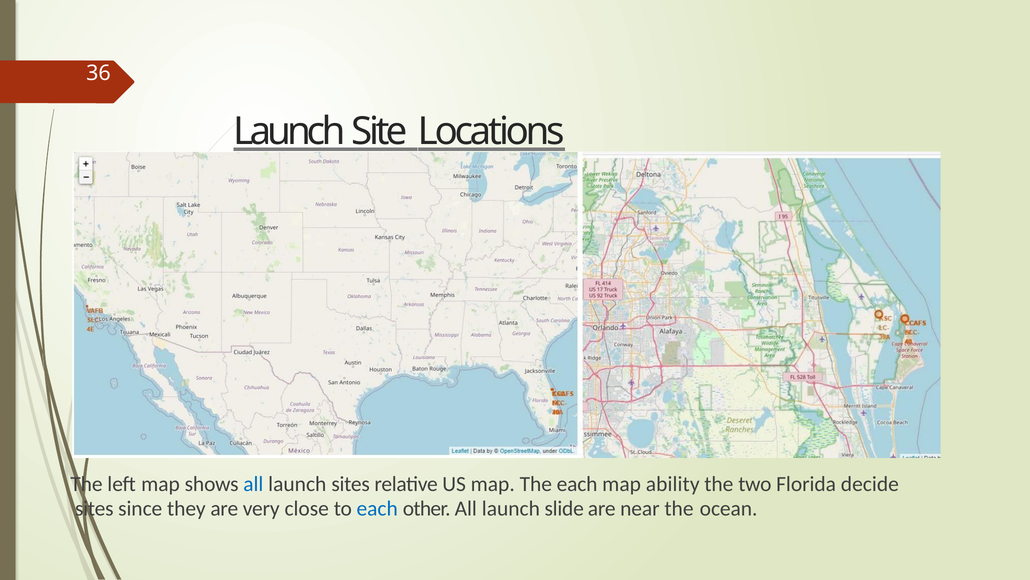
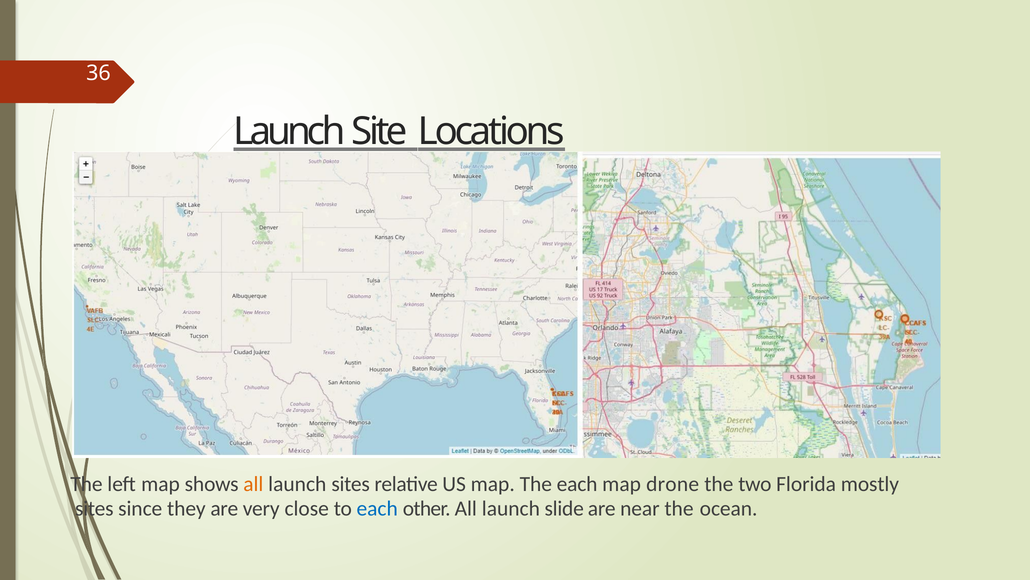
all at (253, 484) colour: blue -> orange
ability: ability -> drone
decide: decide -> mostly
